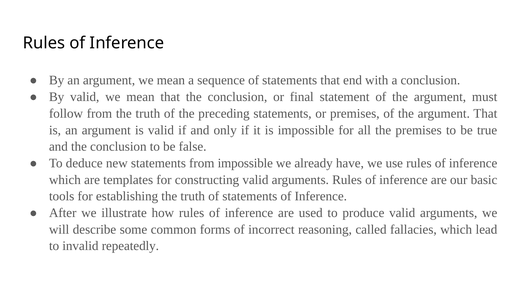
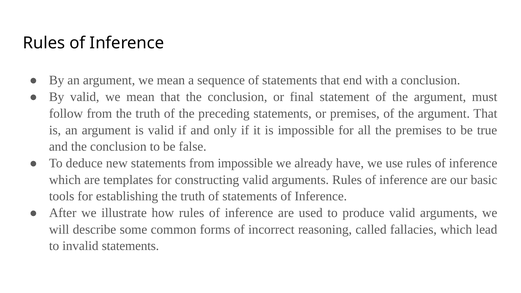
invalid repeatedly: repeatedly -> statements
